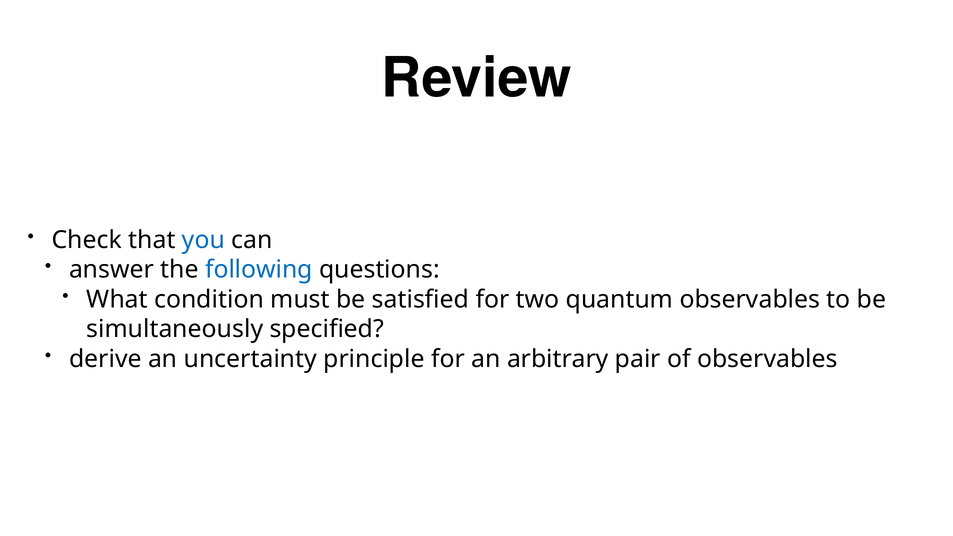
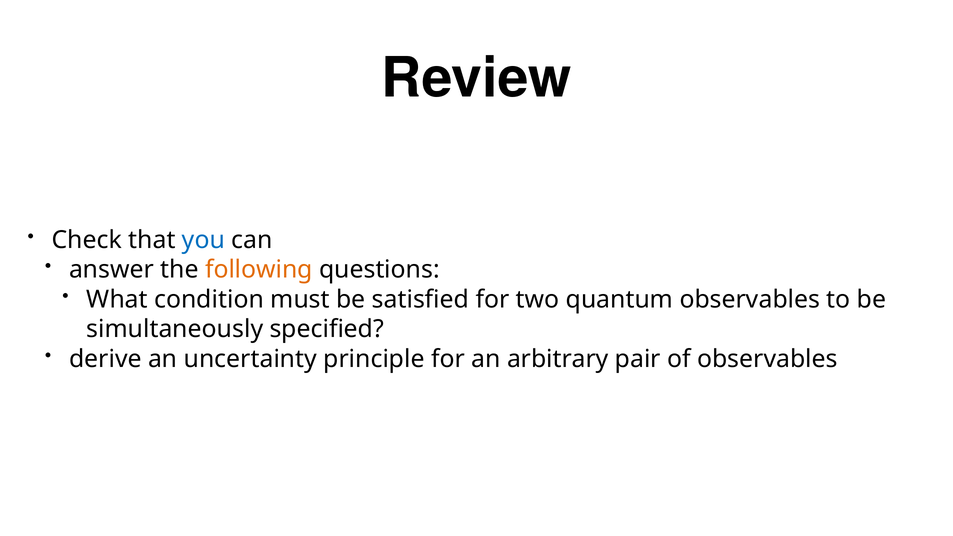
following colour: blue -> orange
